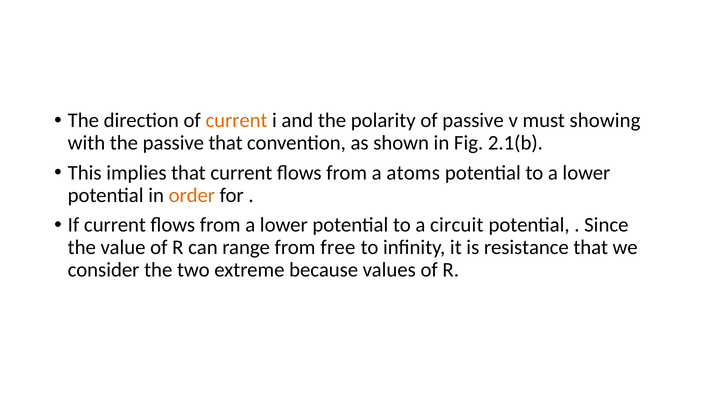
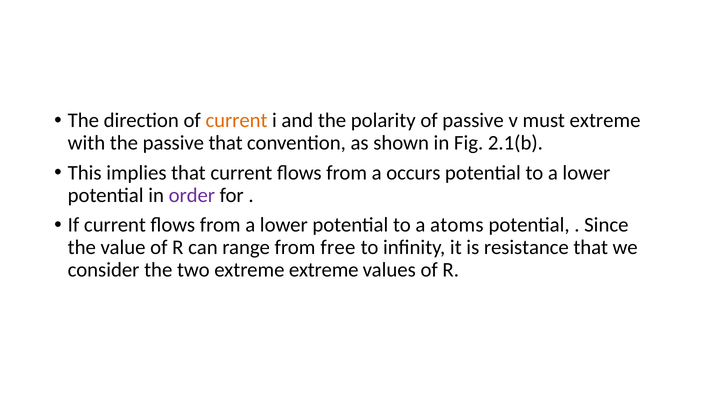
must showing: showing -> extreme
atoms: atoms -> occurs
order colour: orange -> purple
circuit: circuit -> atoms
extreme because: because -> extreme
